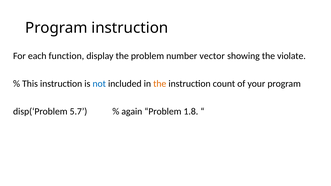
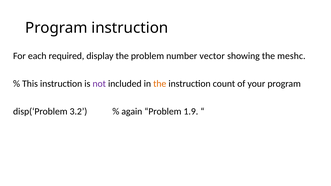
function: function -> required
violate: violate -> meshc
not colour: blue -> purple
5.7: 5.7 -> 3.2
1.8: 1.8 -> 1.9
